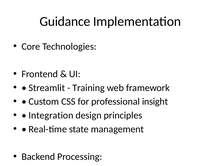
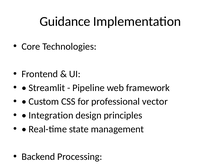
Training: Training -> Pipeline
professional insight: insight -> vector
